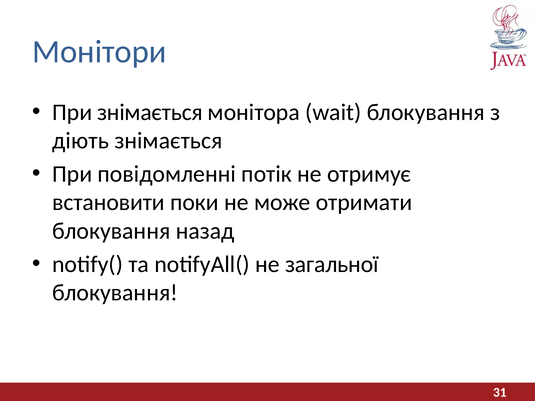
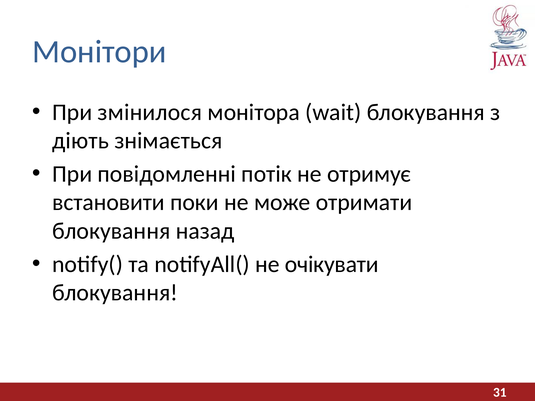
При знімається: знімається -> змінилося
загальної: загальної -> очікувати
